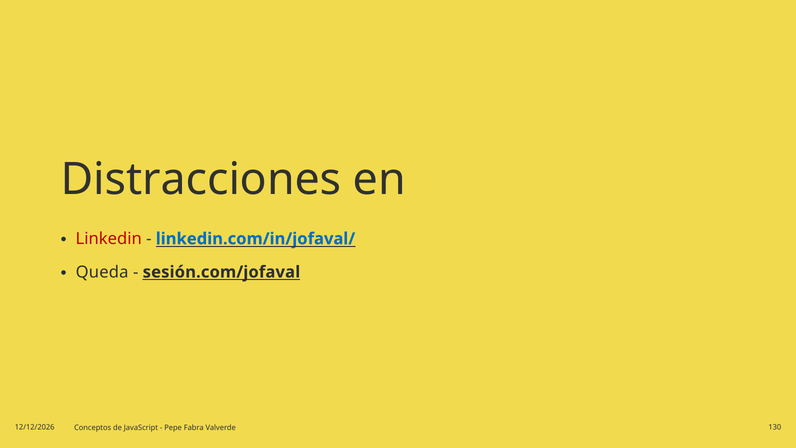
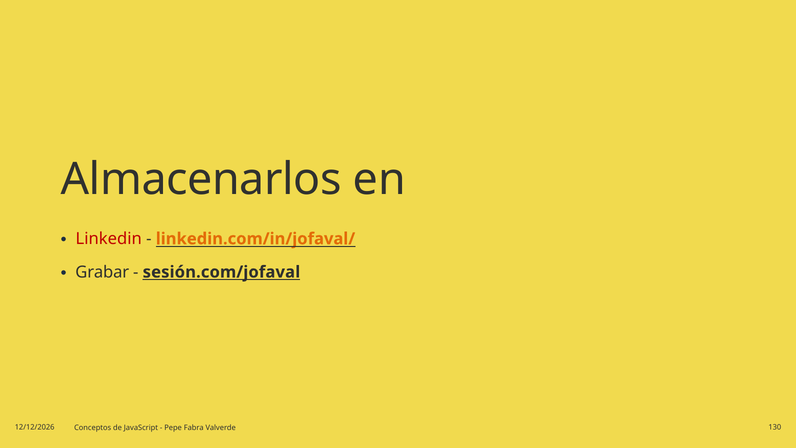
Distracciones: Distracciones -> Almacenarlos
linkedin.com/in/jofaval/ colour: blue -> orange
Queda: Queda -> Grabar
